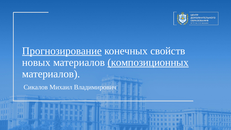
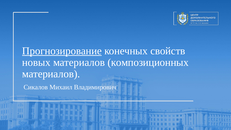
композиционных underline: present -> none
